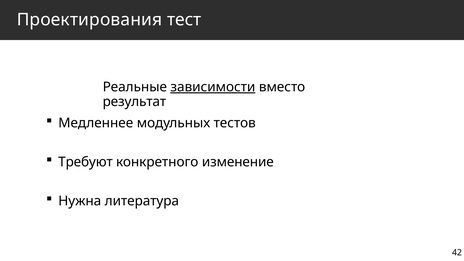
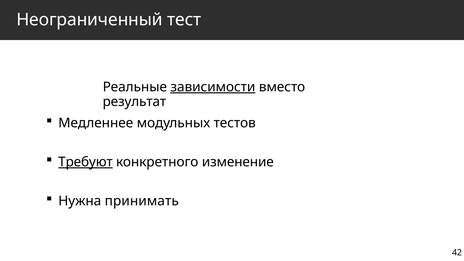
Проектирования: Проектирования -> Неограниченный
Требуют underline: none -> present
литература: литература -> принимать
